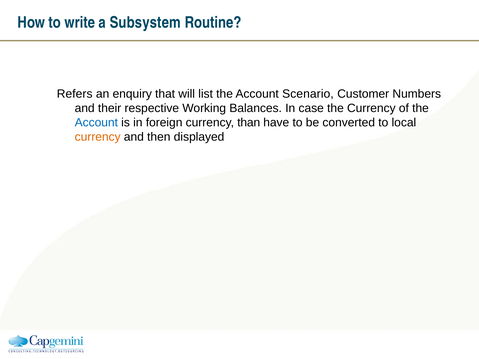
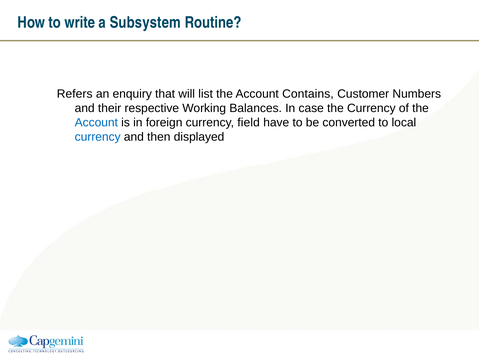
Scenario: Scenario -> Contains
than: than -> field
currency at (98, 137) colour: orange -> blue
